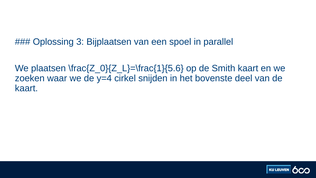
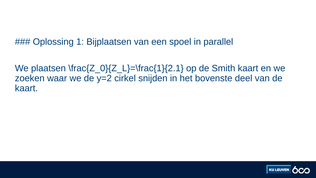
3: 3 -> 1
\frac{Z_0}{Z_L}=\frac{1}{5.6: \frac{Z_0}{Z_L}=\frac{1}{5.6 -> \frac{Z_0}{Z_L}=\frac{1}{2.1
y=4: y=4 -> y=2
